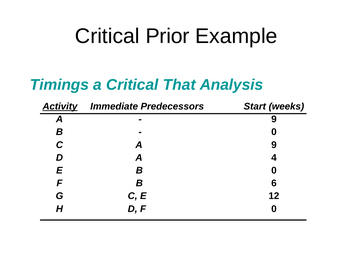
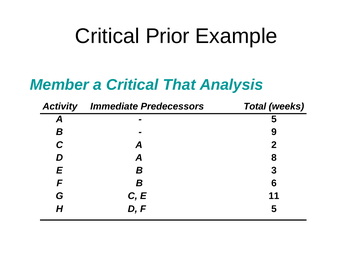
Timings: Timings -> Member
Activity underline: present -> none
Start: Start -> Total
9 at (274, 119): 9 -> 5
0 at (274, 132): 0 -> 9
A 9: 9 -> 2
4: 4 -> 8
B 0: 0 -> 3
12: 12 -> 11
F 0: 0 -> 5
